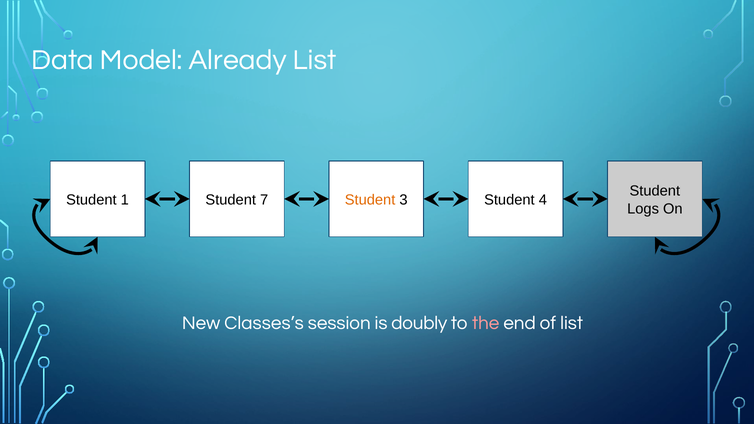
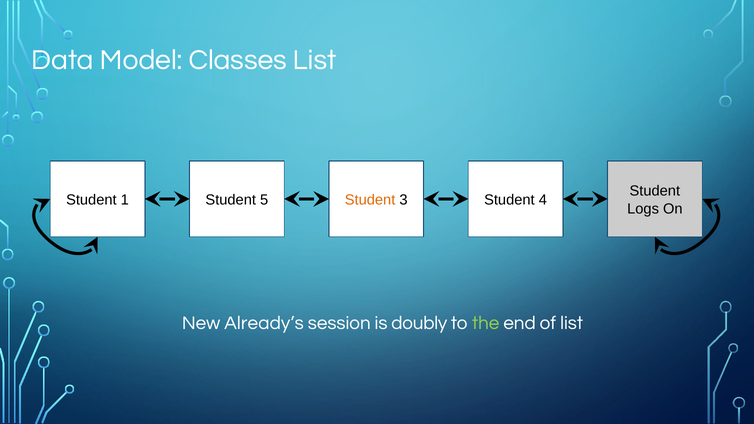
Already: Already -> Classes
7: 7 -> 5
Classes’s: Classes’s -> Already’s
the colour: pink -> light green
